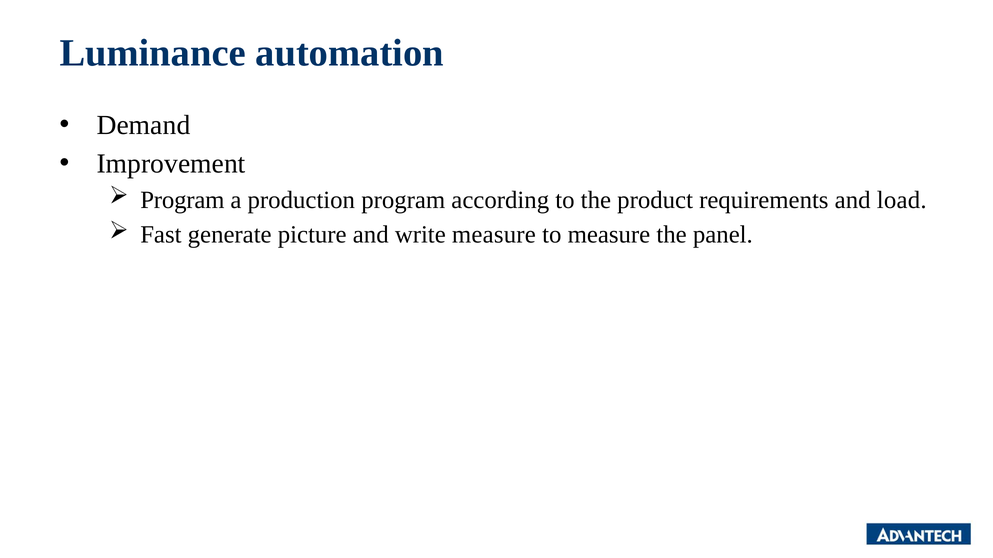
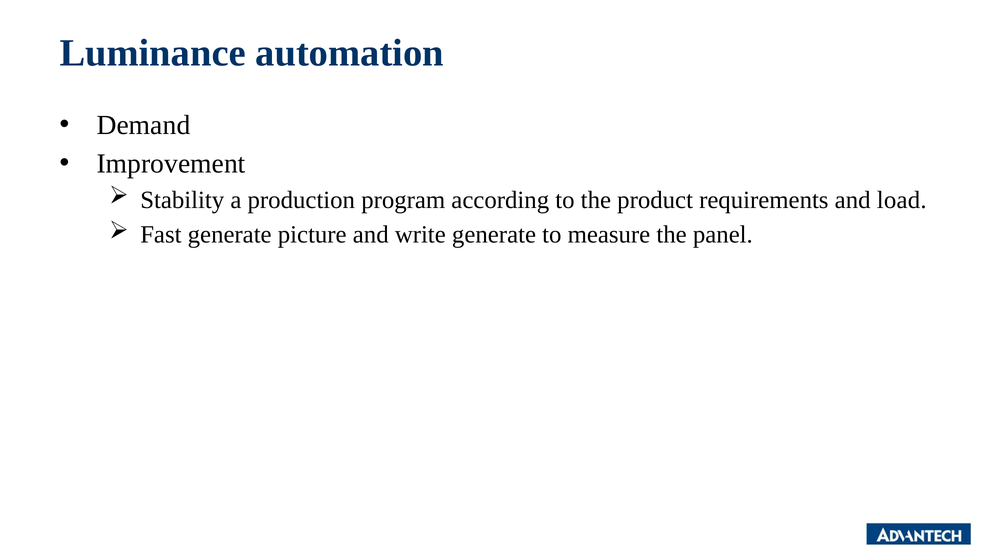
Program at (182, 200): Program -> Stability
write measure: measure -> generate
